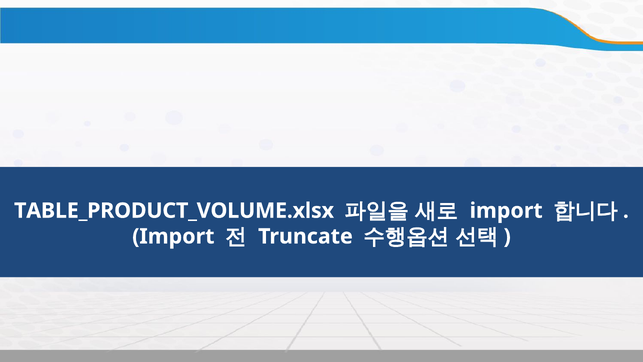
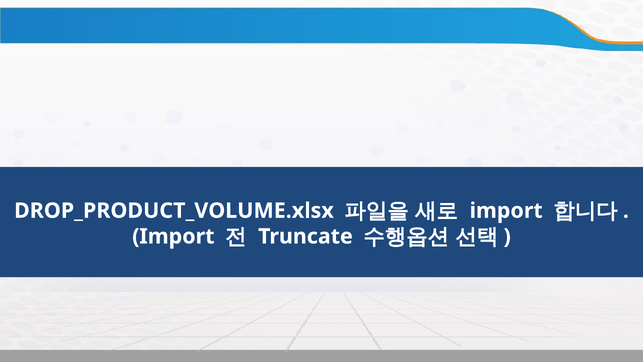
TABLE_PRODUCT_VOLUME.xlsx: TABLE_PRODUCT_VOLUME.xlsx -> DROP_PRODUCT_VOLUME.xlsx
